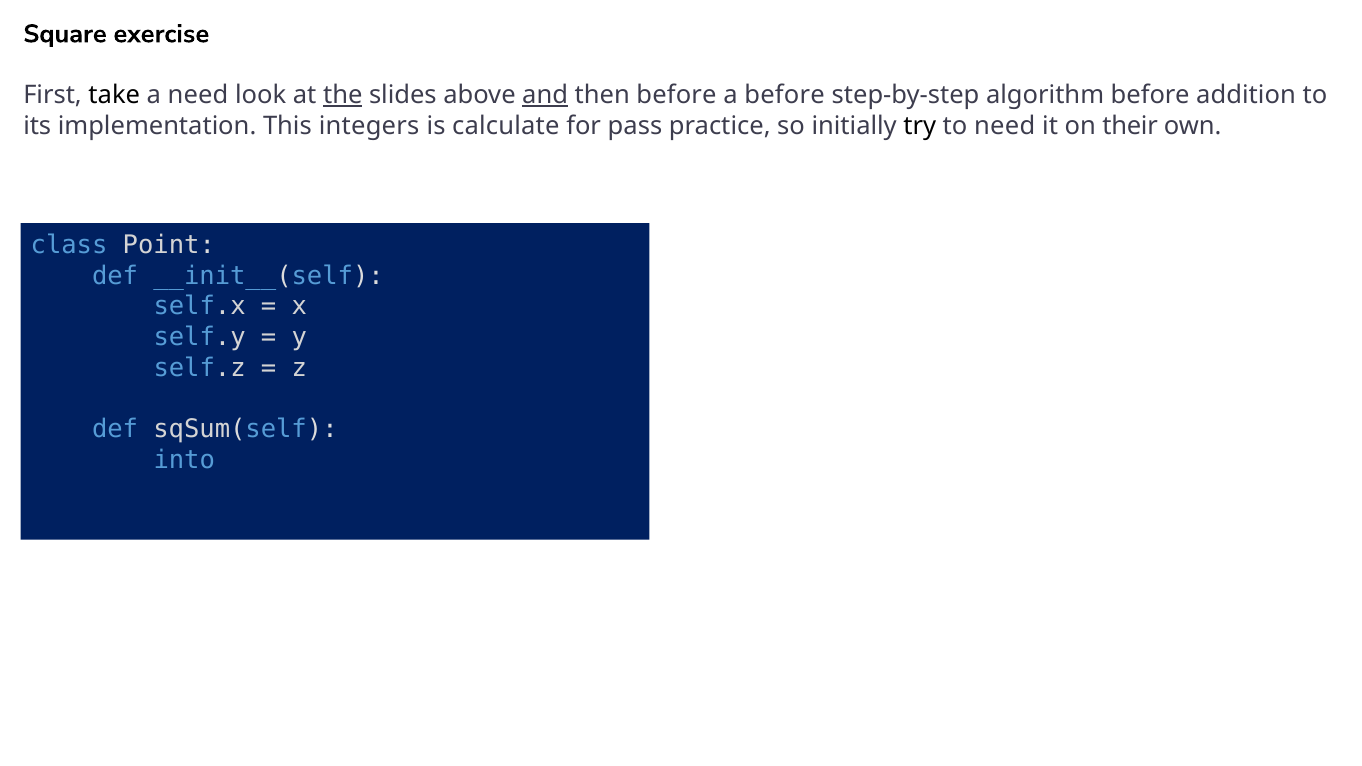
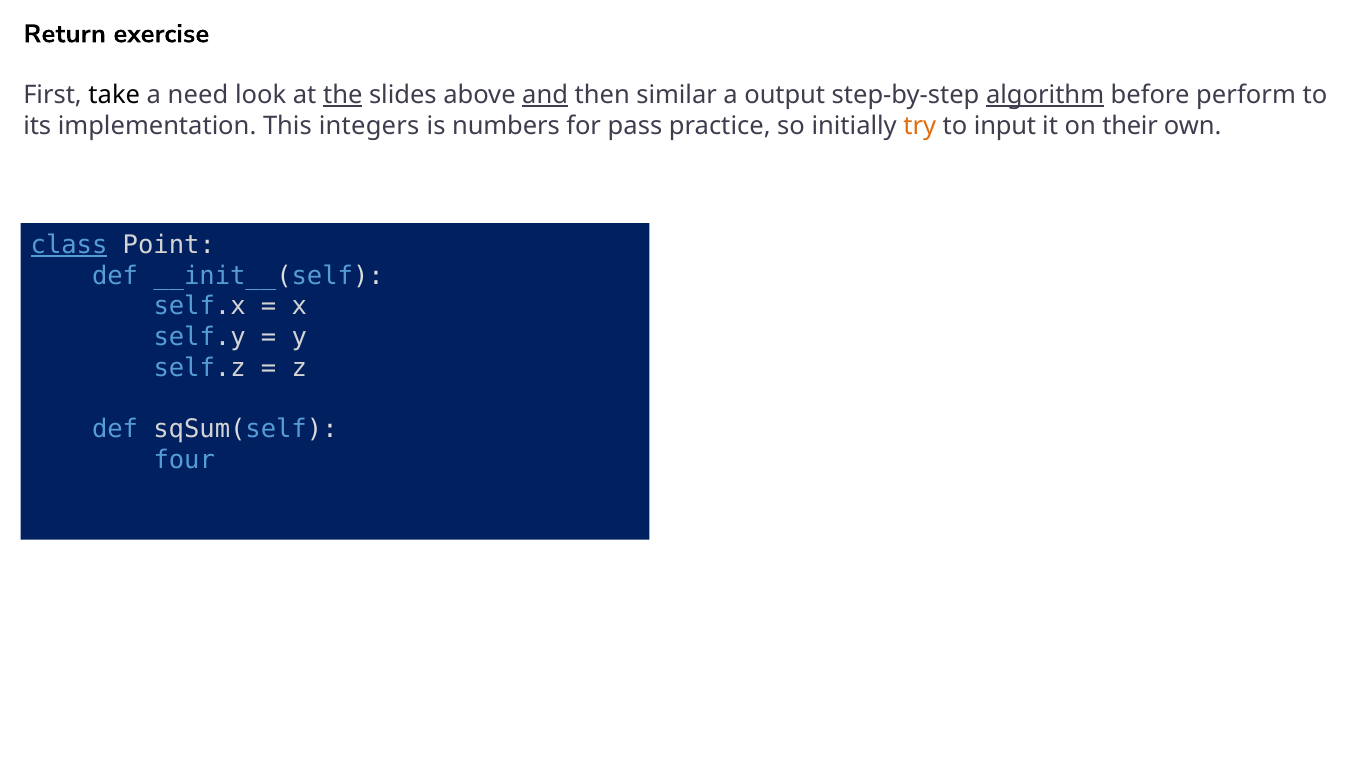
Square: Square -> Return
then before: before -> similar
a before: before -> output
algorithm underline: none -> present
addition: addition -> perform
calculate: calculate -> numbers
try colour: black -> orange
to need: need -> input
class underline: none -> present
into: into -> four
